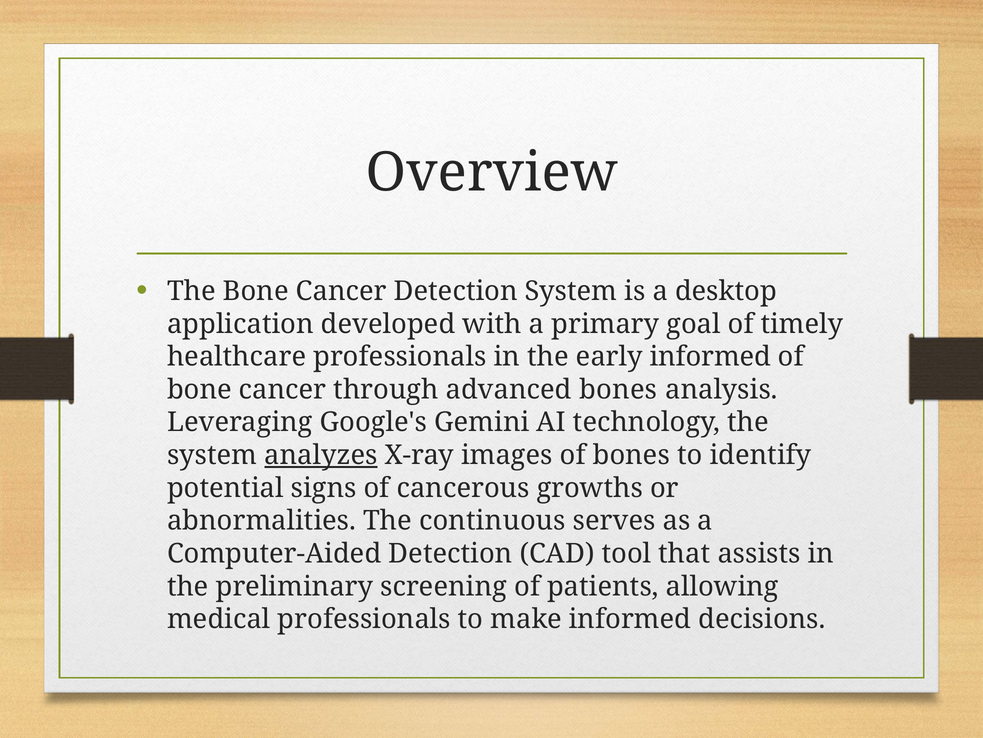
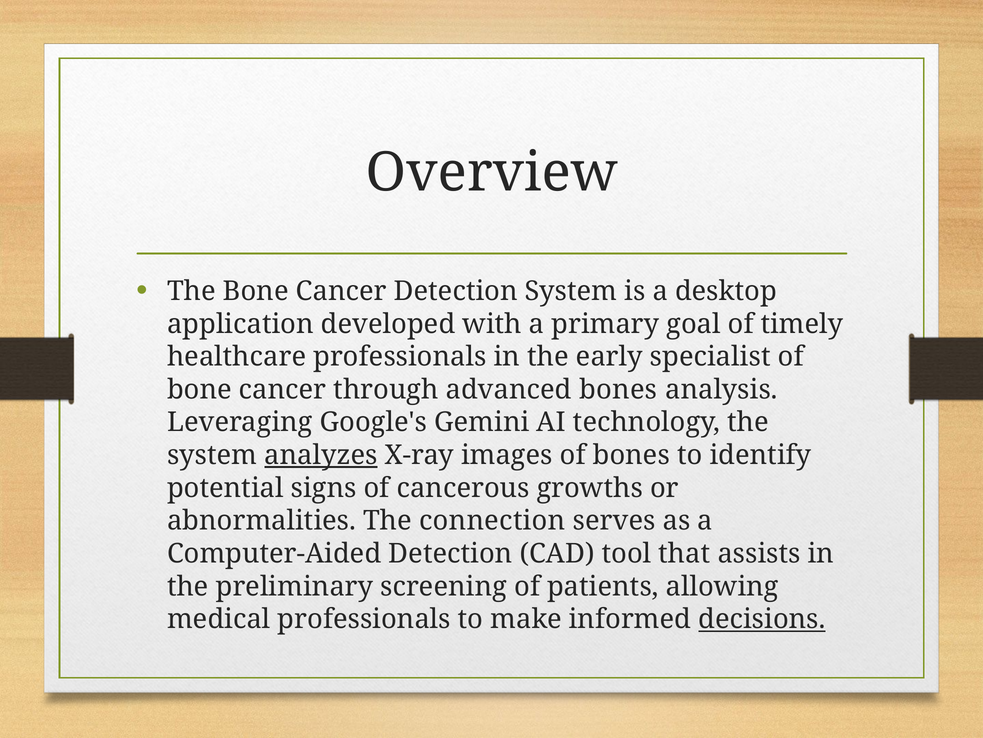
early informed: informed -> specialist
continuous: continuous -> connection
decisions underline: none -> present
